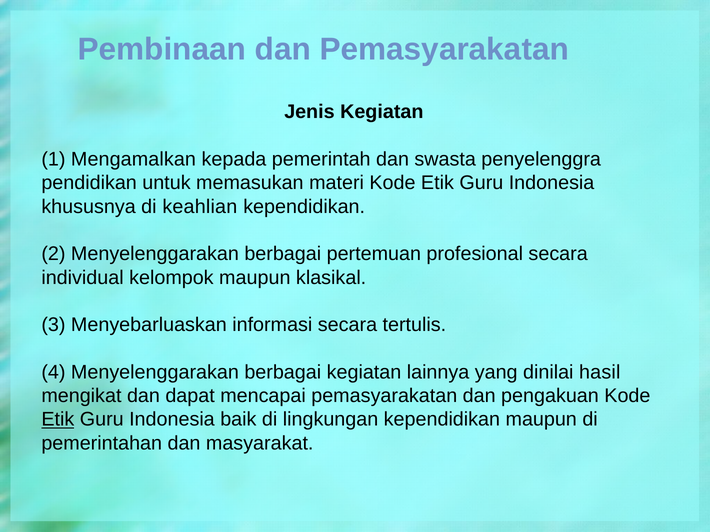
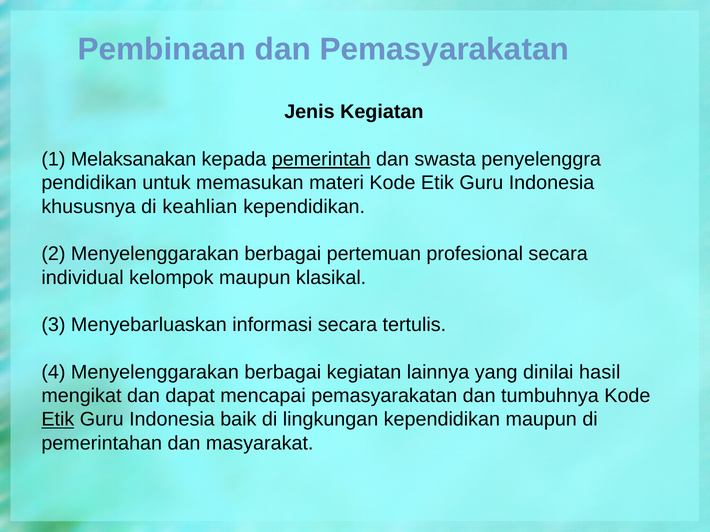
Mengamalkan: Mengamalkan -> Melaksanakan
pemerintah underline: none -> present
pengakuan: pengakuan -> tumbuhnya
